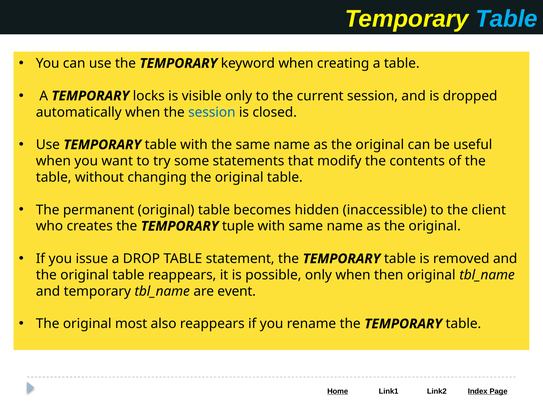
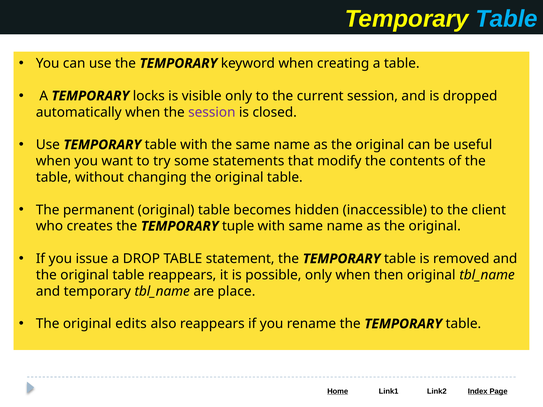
session at (212, 112) colour: blue -> purple
event: event -> place
most: most -> edits
